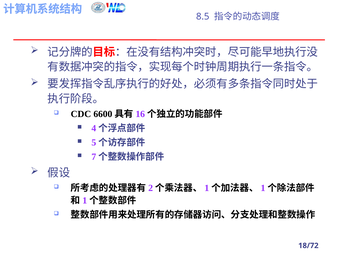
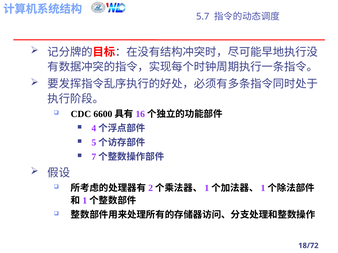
8.5: 8.5 -> 5.7
